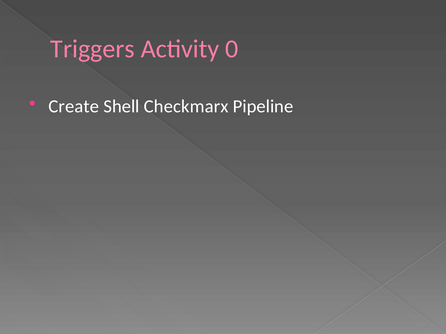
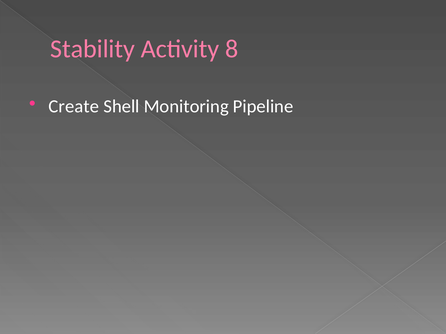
Triggers: Triggers -> Stability
0: 0 -> 8
Checkmarx: Checkmarx -> Monitoring
